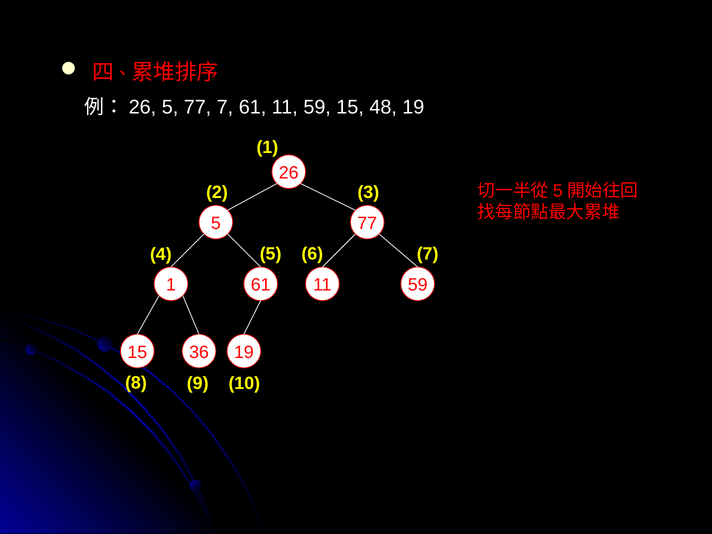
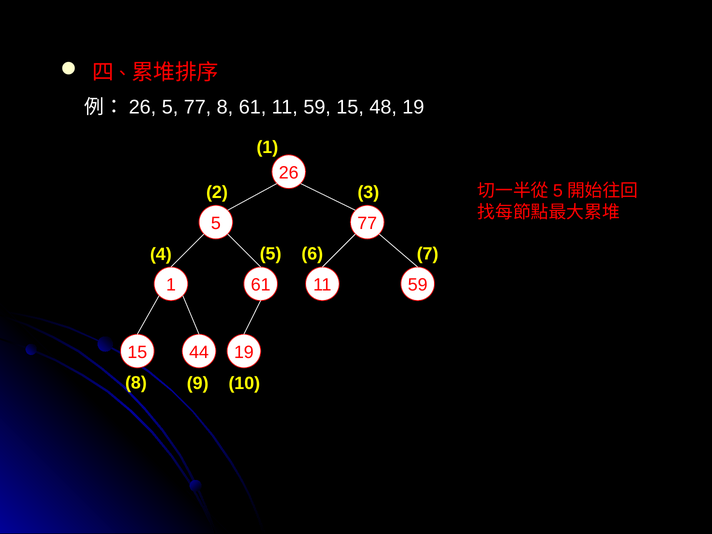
77 7: 7 -> 8
36: 36 -> 44
